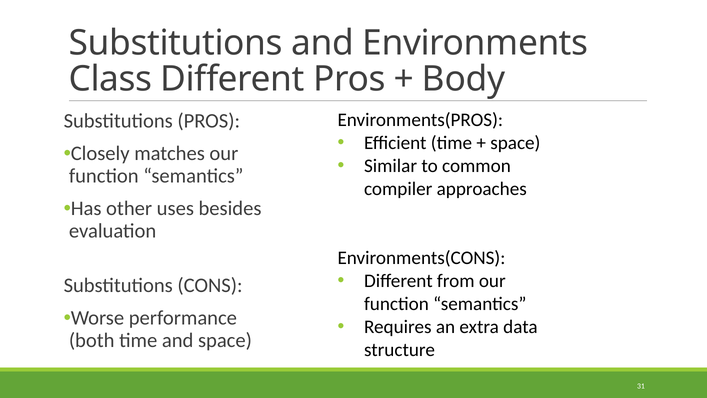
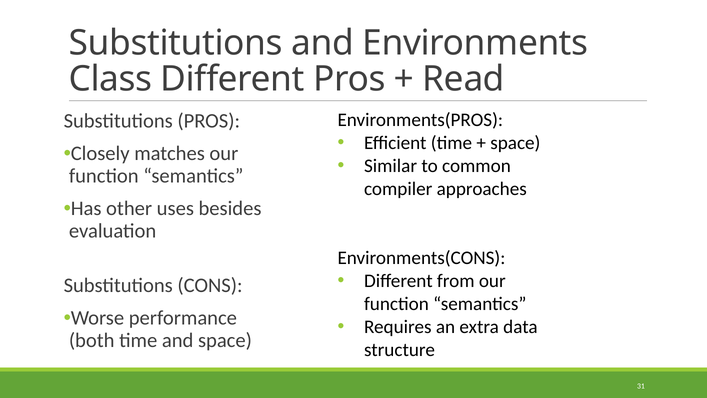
Body: Body -> Read
